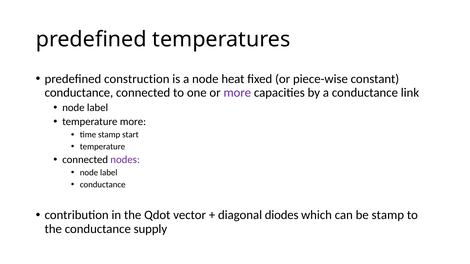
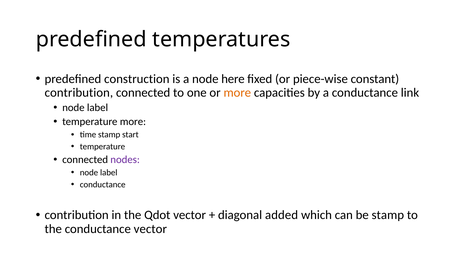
heat: heat -> here
conductance at (79, 93): conductance -> contribution
more at (237, 93) colour: purple -> orange
diodes: diodes -> added
conductance supply: supply -> vector
